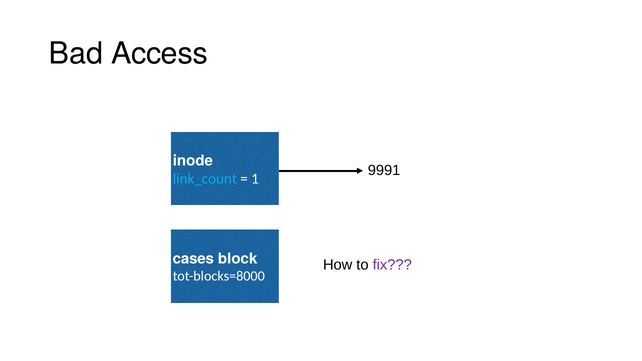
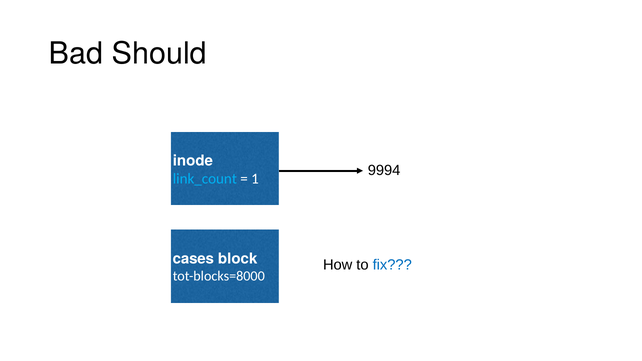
Access: Access -> Should
9991: 9991 -> 9994
fix colour: purple -> blue
